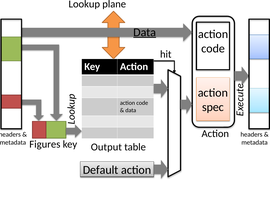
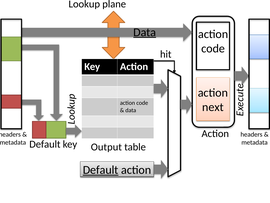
spec: spec -> next
Figures at (45, 144): Figures -> Default
Default at (101, 170) underline: none -> present
